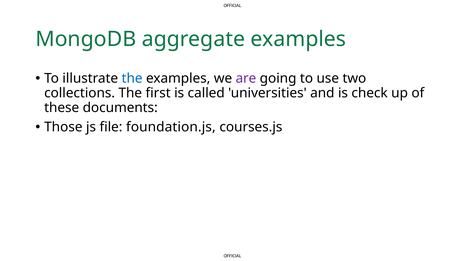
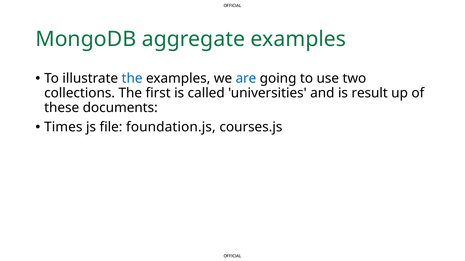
are colour: purple -> blue
check: check -> result
Those: Those -> Times
